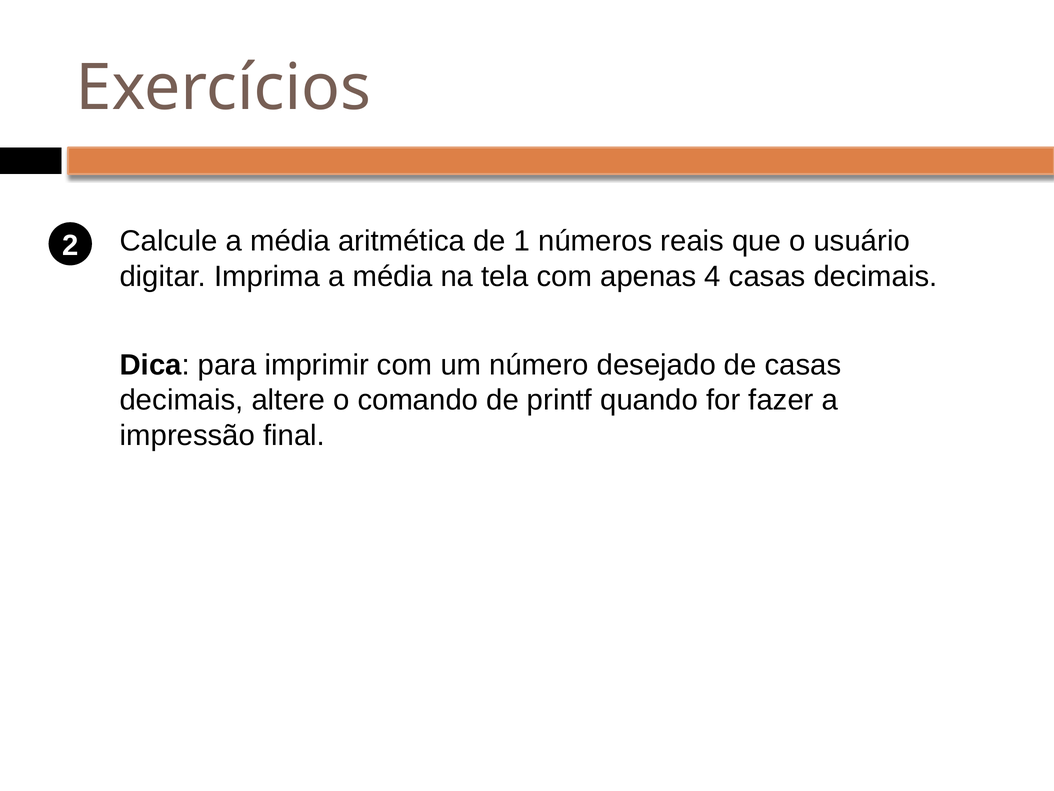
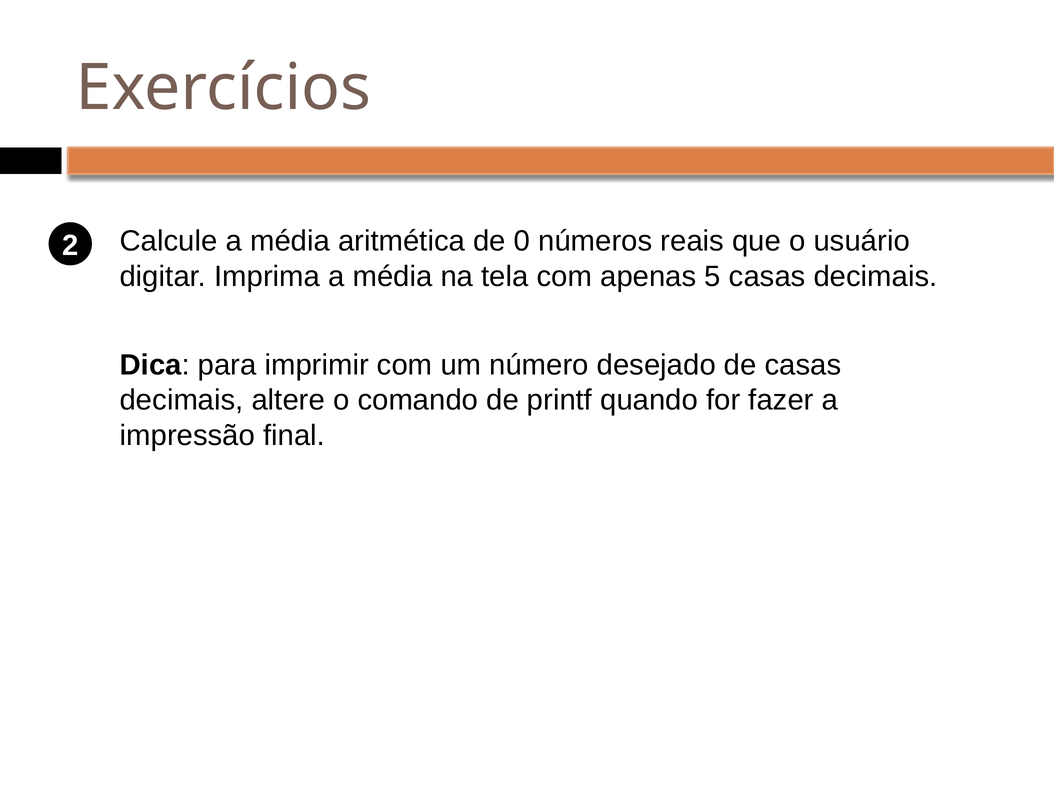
1: 1 -> 0
4: 4 -> 5
